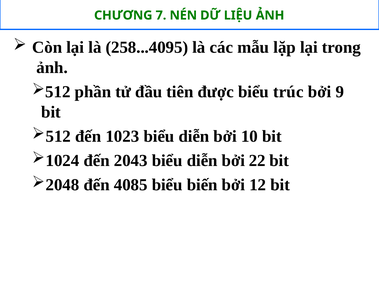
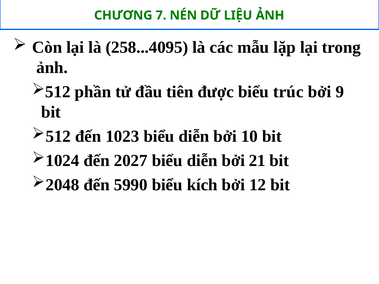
2043: 2043 -> 2027
22: 22 -> 21
4085: 4085 -> 5990
biến: biến -> kích
